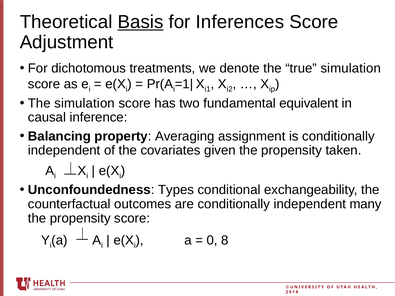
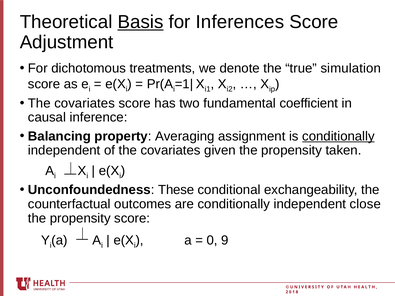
simulation at (85, 103): simulation -> covariates
equivalent: equivalent -> coefficient
conditionally at (338, 136) underline: none -> present
Types: Types -> These
many: many -> close
8: 8 -> 9
